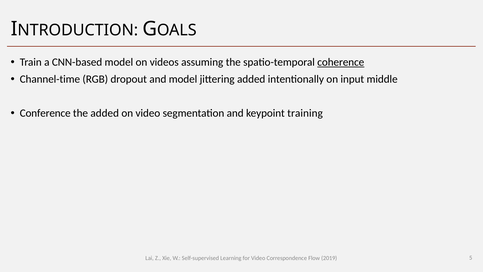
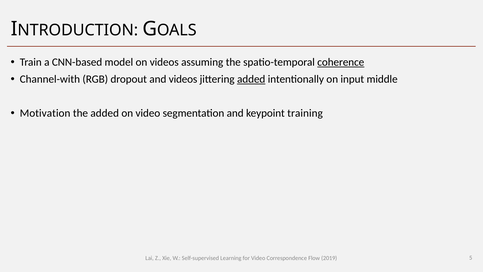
Channel-time: Channel-time -> Channel-with
and model: model -> videos
added at (251, 79) underline: none -> present
Conference: Conference -> Motivation
